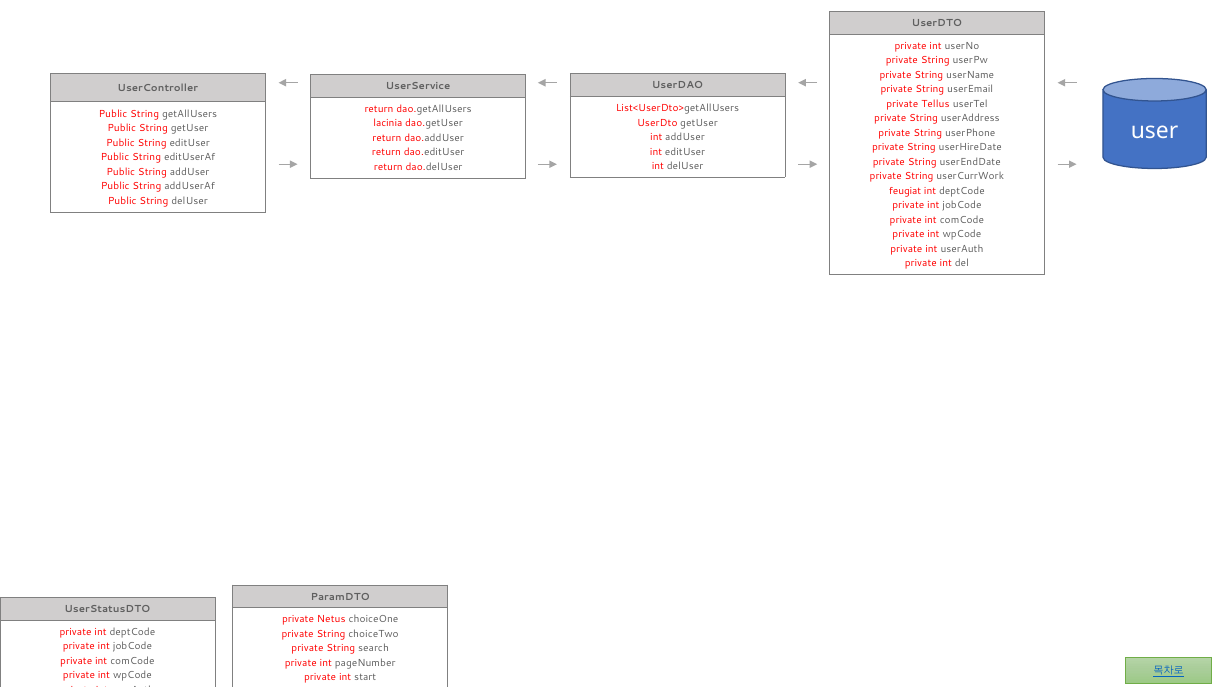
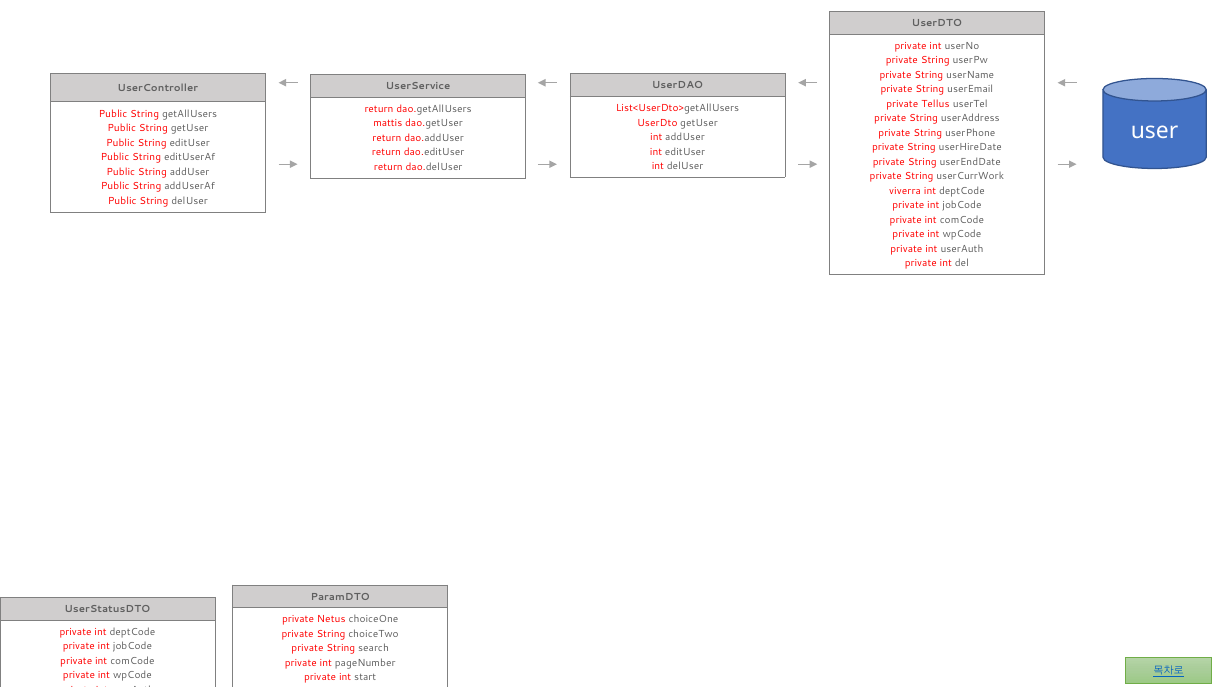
lacinia: lacinia -> mattis
feugiat: feugiat -> viverra
